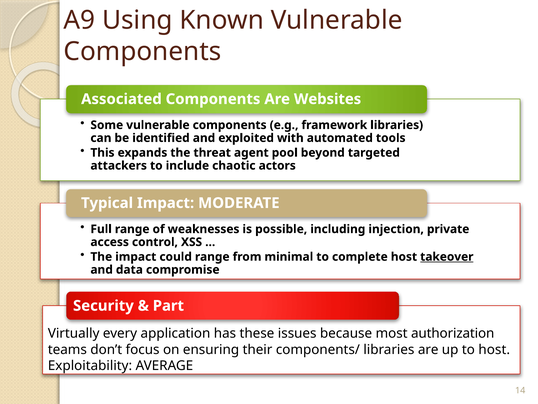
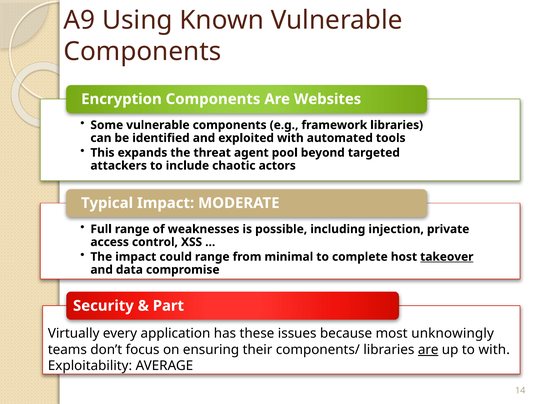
Associated: Associated -> Encryption
authorization: authorization -> unknowingly
are at (428, 349) underline: none -> present
to host: host -> with
